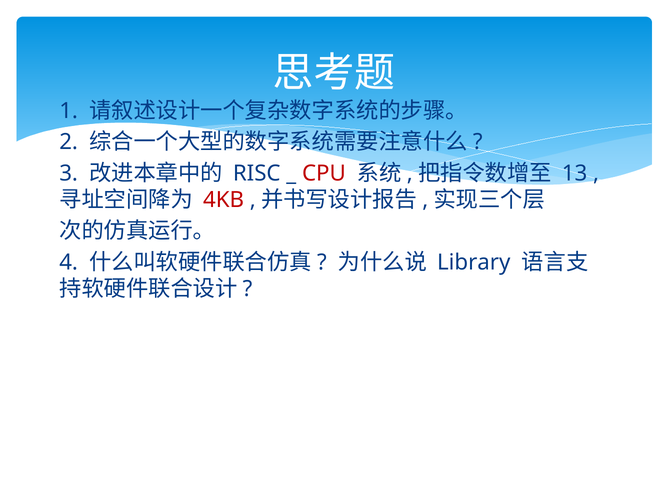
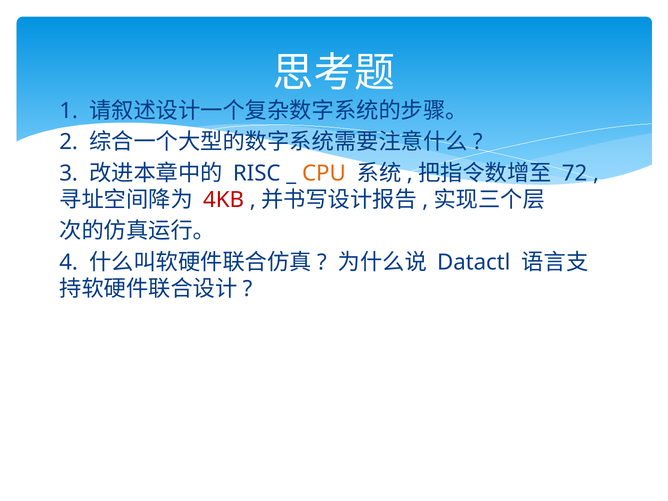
CPU colour: red -> orange
13: 13 -> 72
Library: Library -> Datactl
